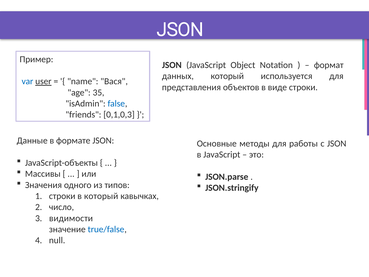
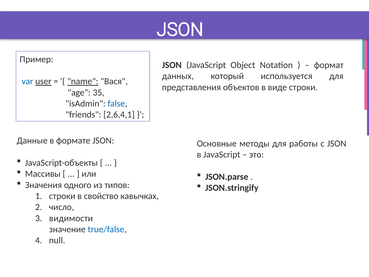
name underline: none -> present
0,1,0,3: 0,1,0,3 -> 2,6,4,1
в который: который -> свойство
